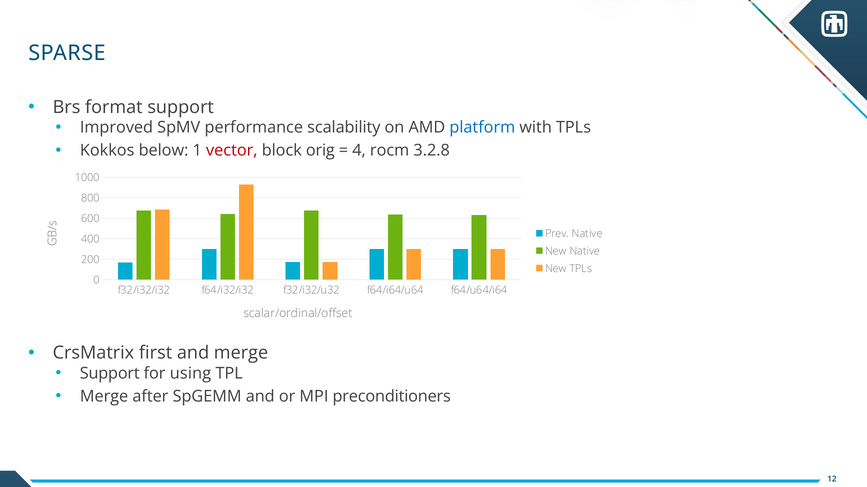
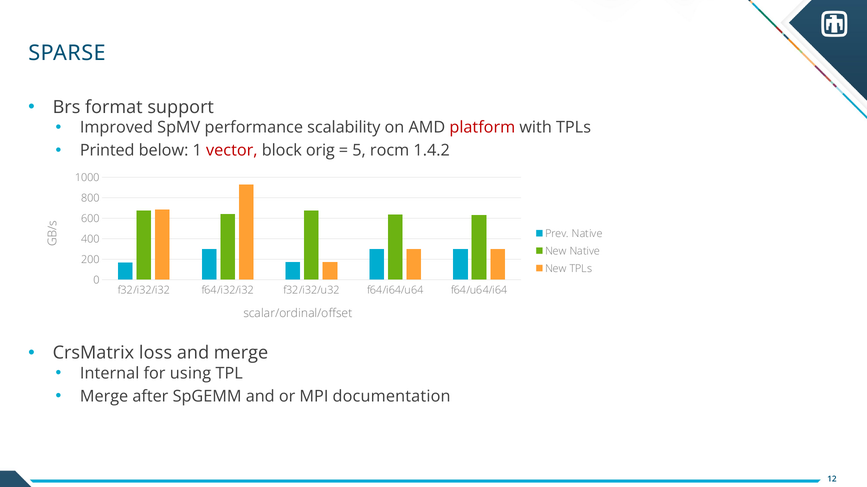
platform colour: blue -> red
Kokkos: Kokkos -> Printed
4: 4 -> 5
3.2.8: 3.2.8 -> 1.4.2
first: first -> loss
Support at (110, 374): Support -> Internal
preconditioners: preconditioners -> documentation
